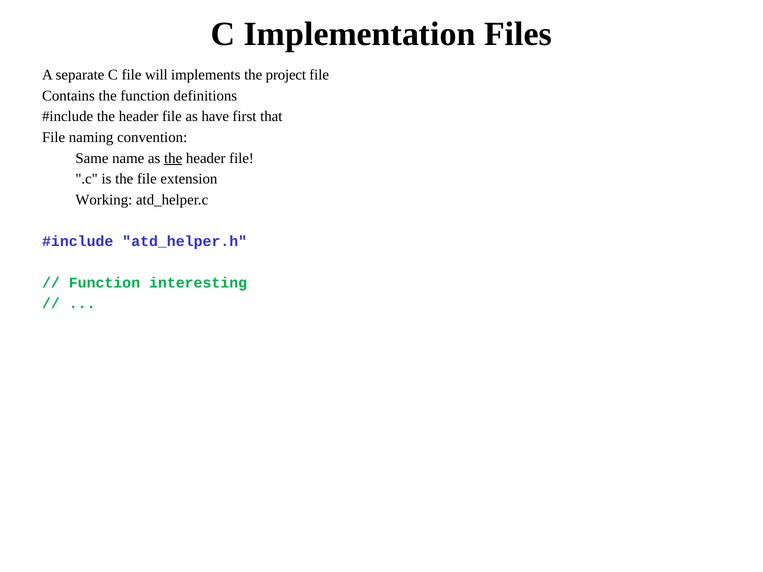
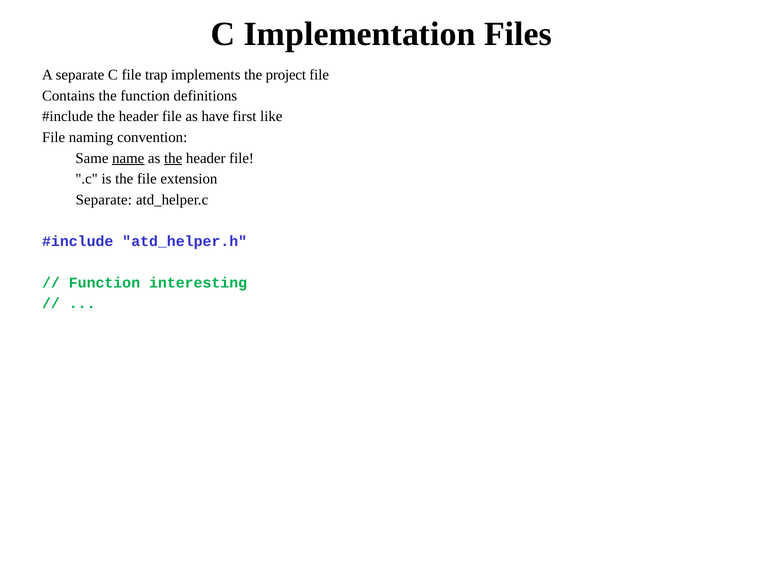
will: will -> trap
that: that -> like
name underline: none -> present
Working at (104, 200): Working -> Separate
